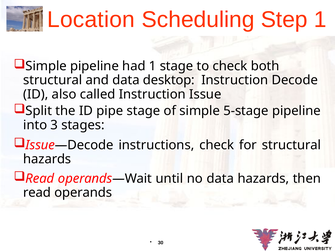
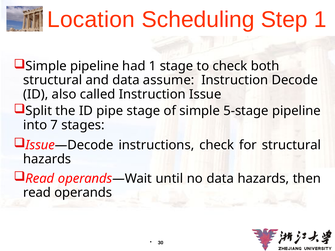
desktop: desktop -> assume
3: 3 -> 7
